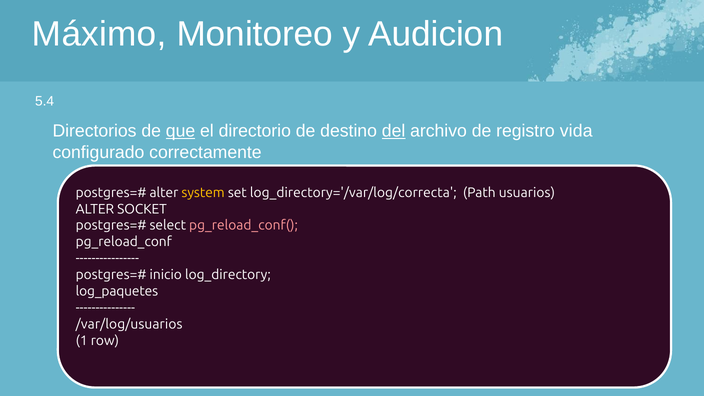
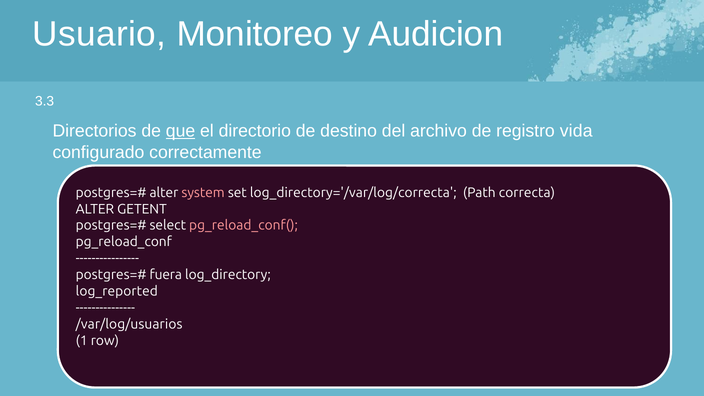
Máximo: Máximo -> Usuario
5.4: 5.4 -> 3.3
del underline: present -> none
system colour: yellow -> pink
usuarios: usuarios -> correcta
SOCKET: SOCKET -> GETENT
inicio: inicio -> fuera
log_paquetes: log_paquetes -> log_reported
